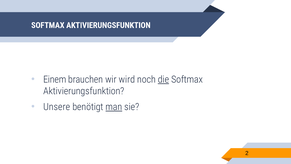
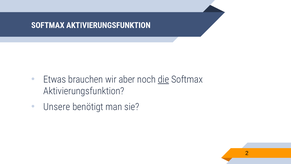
Einem: Einem -> Etwas
wird: wird -> aber
man underline: present -> none
